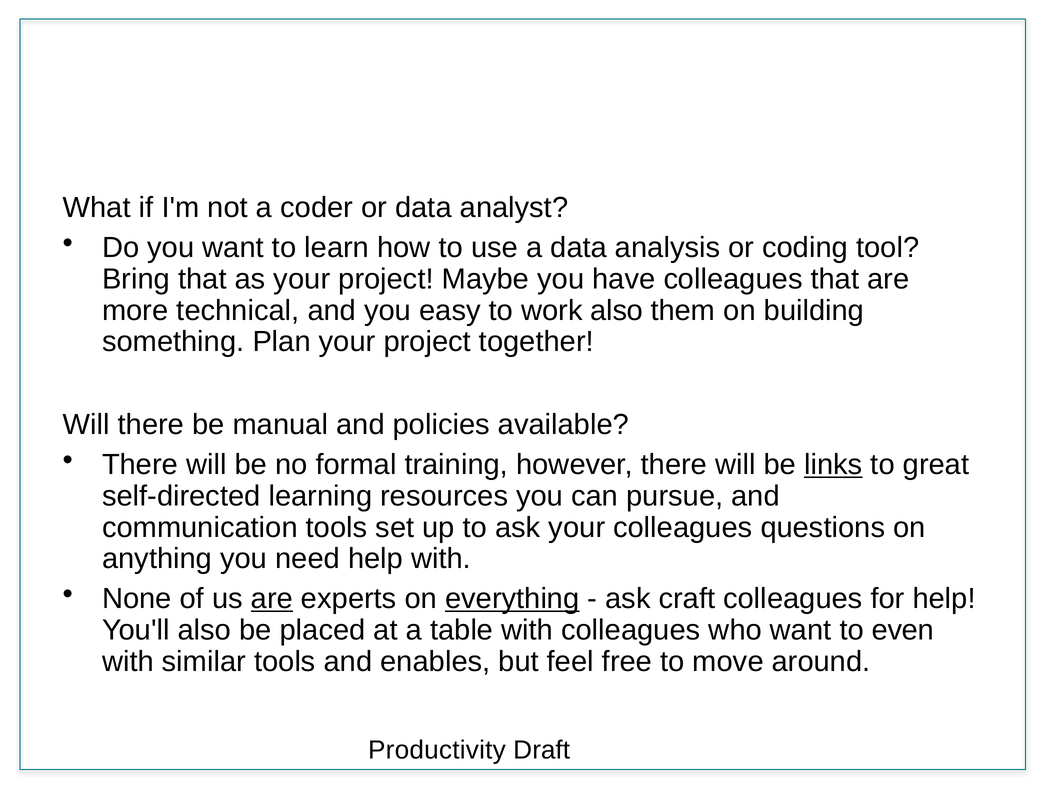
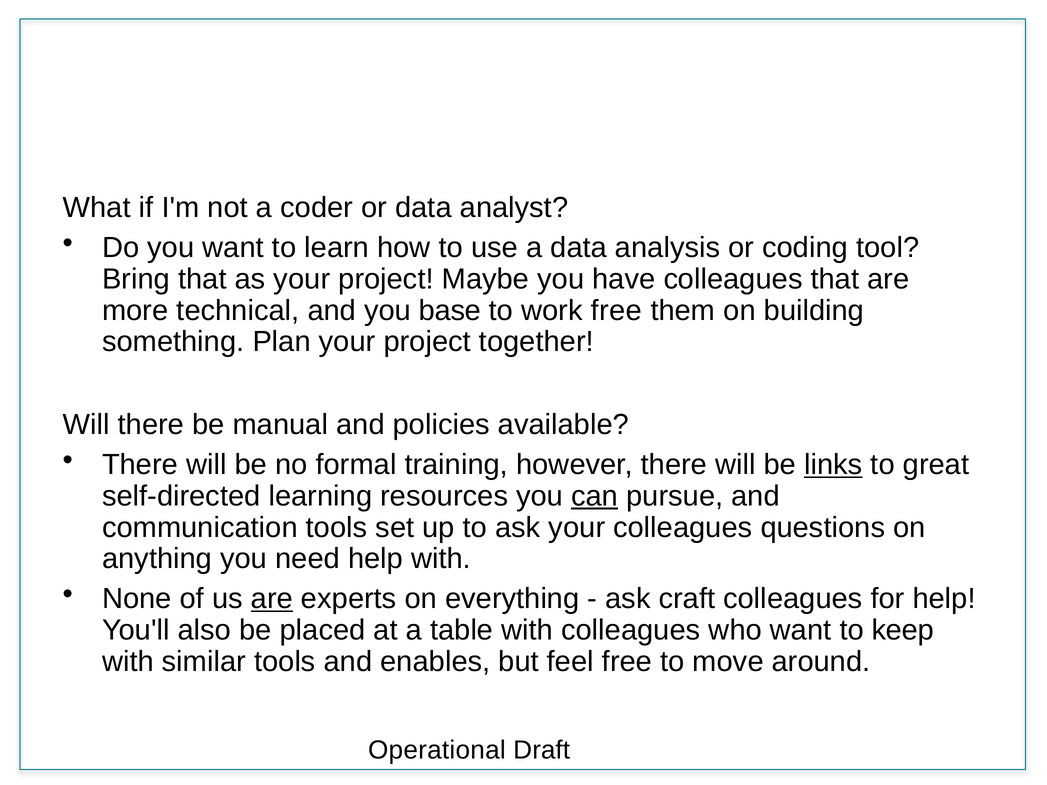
easy: easy -> base
work also: also -> free
can underline: none -> present
everything underline: present -> none
even: even -> keep
Productivity: Productivity -> Operational
